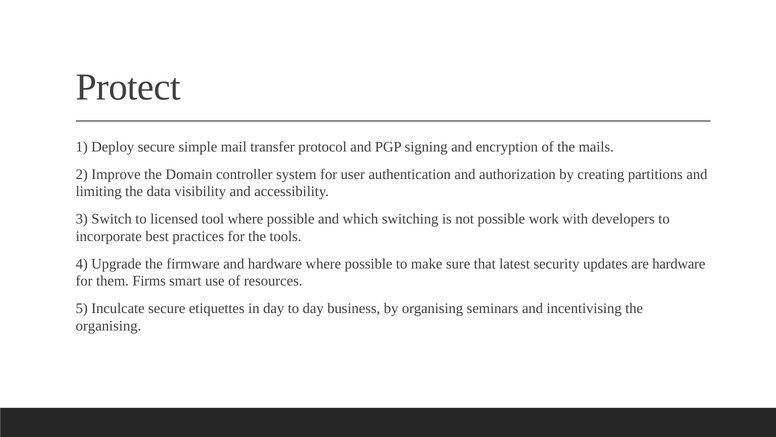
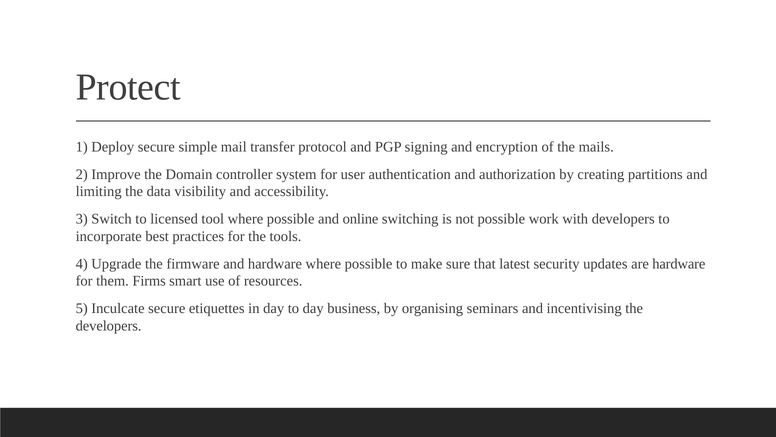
which: which -> online
organising at (109, 325): organising -> developers
